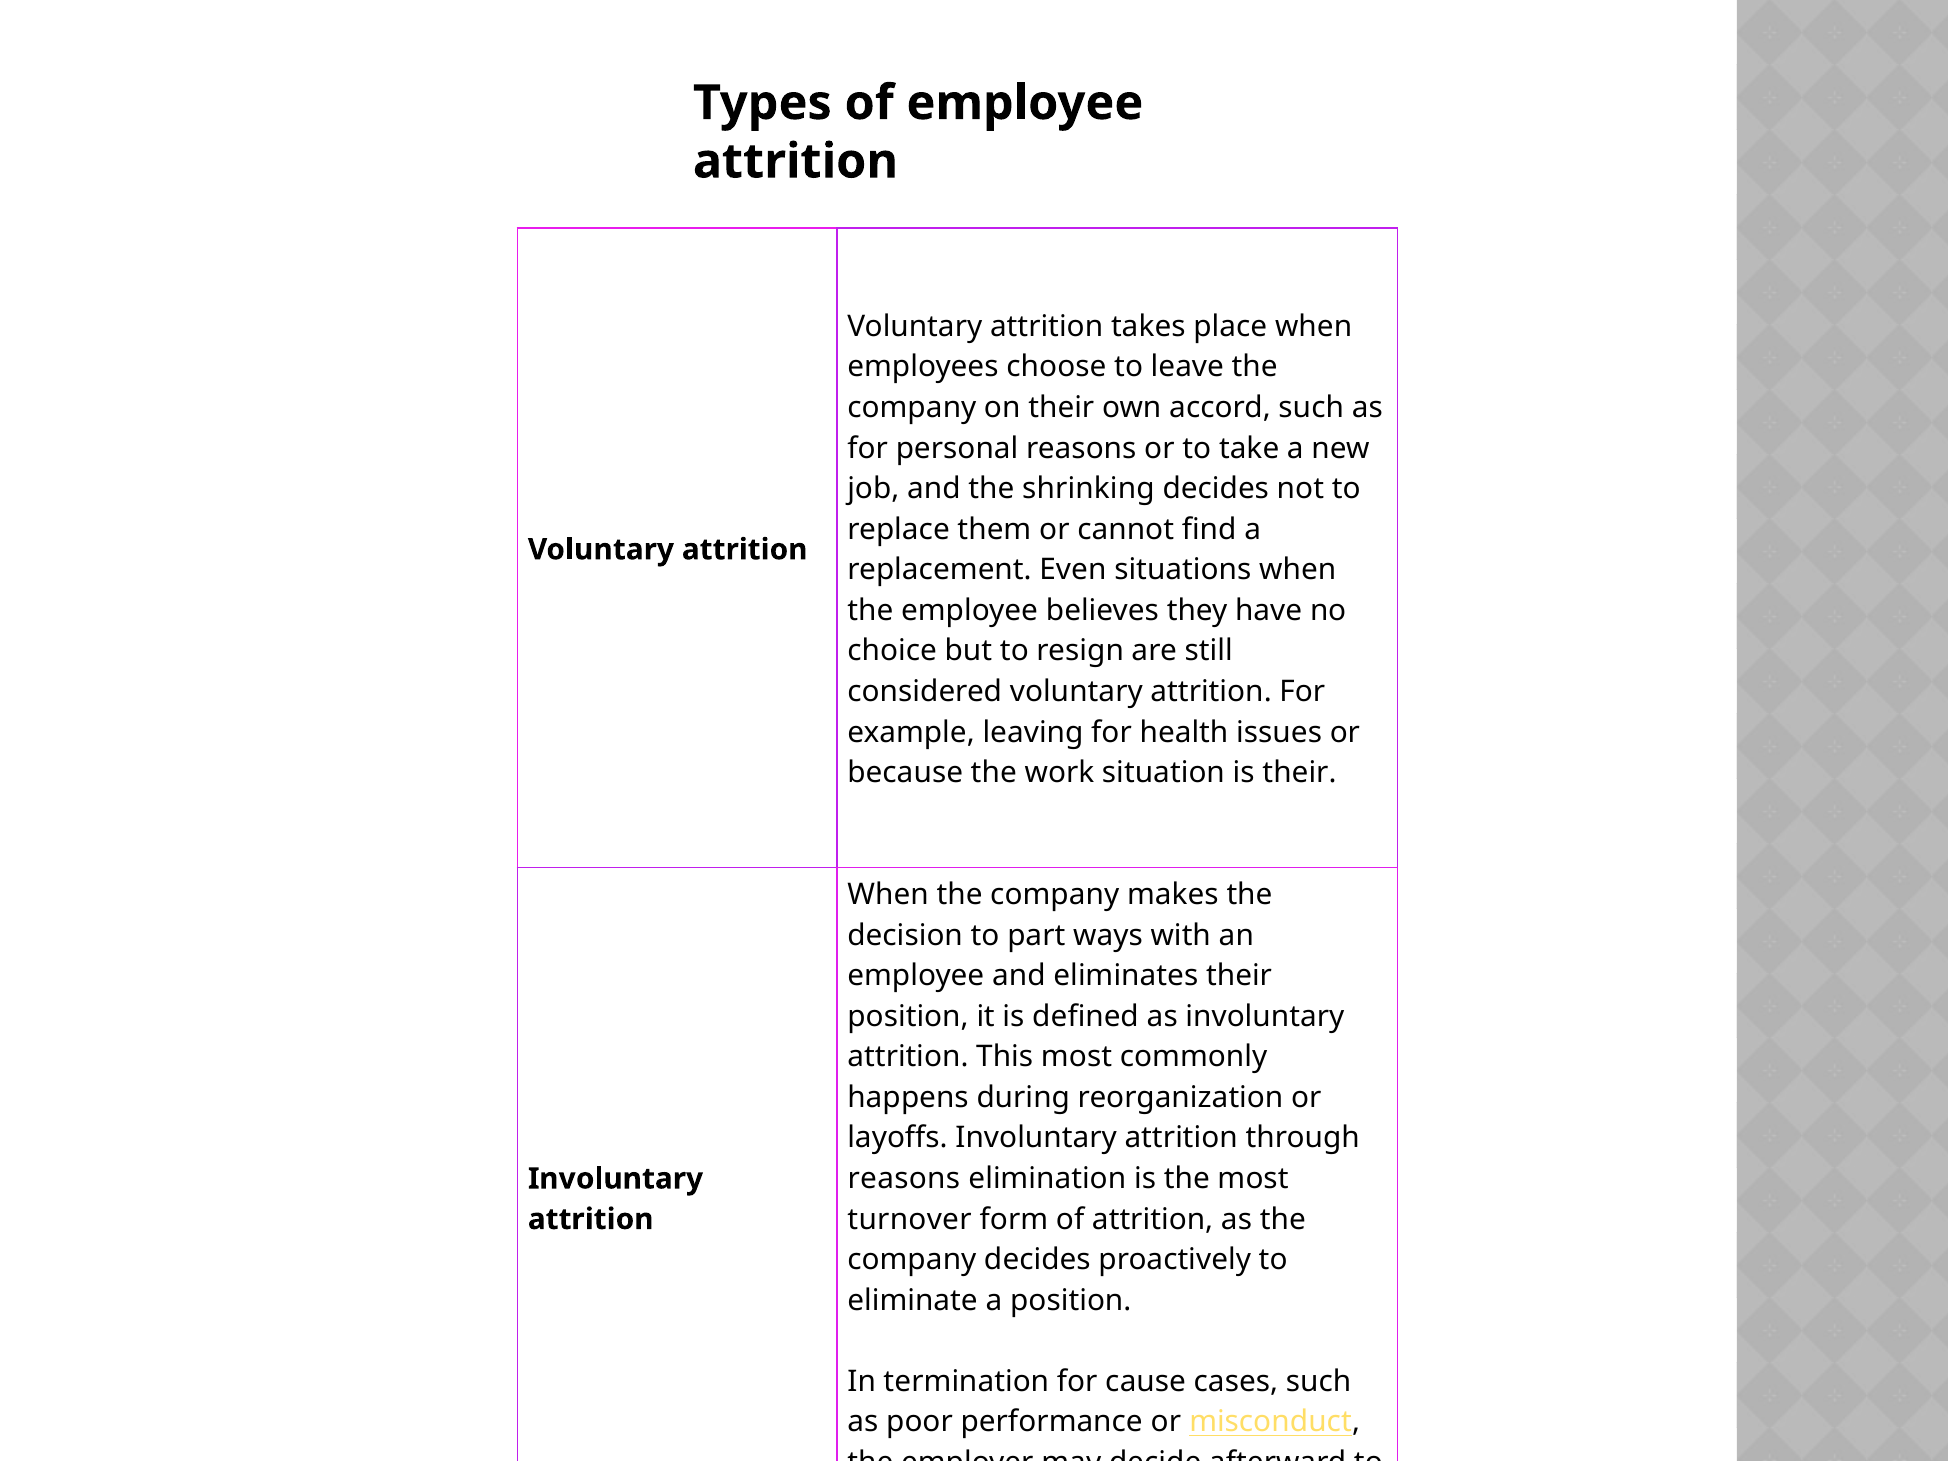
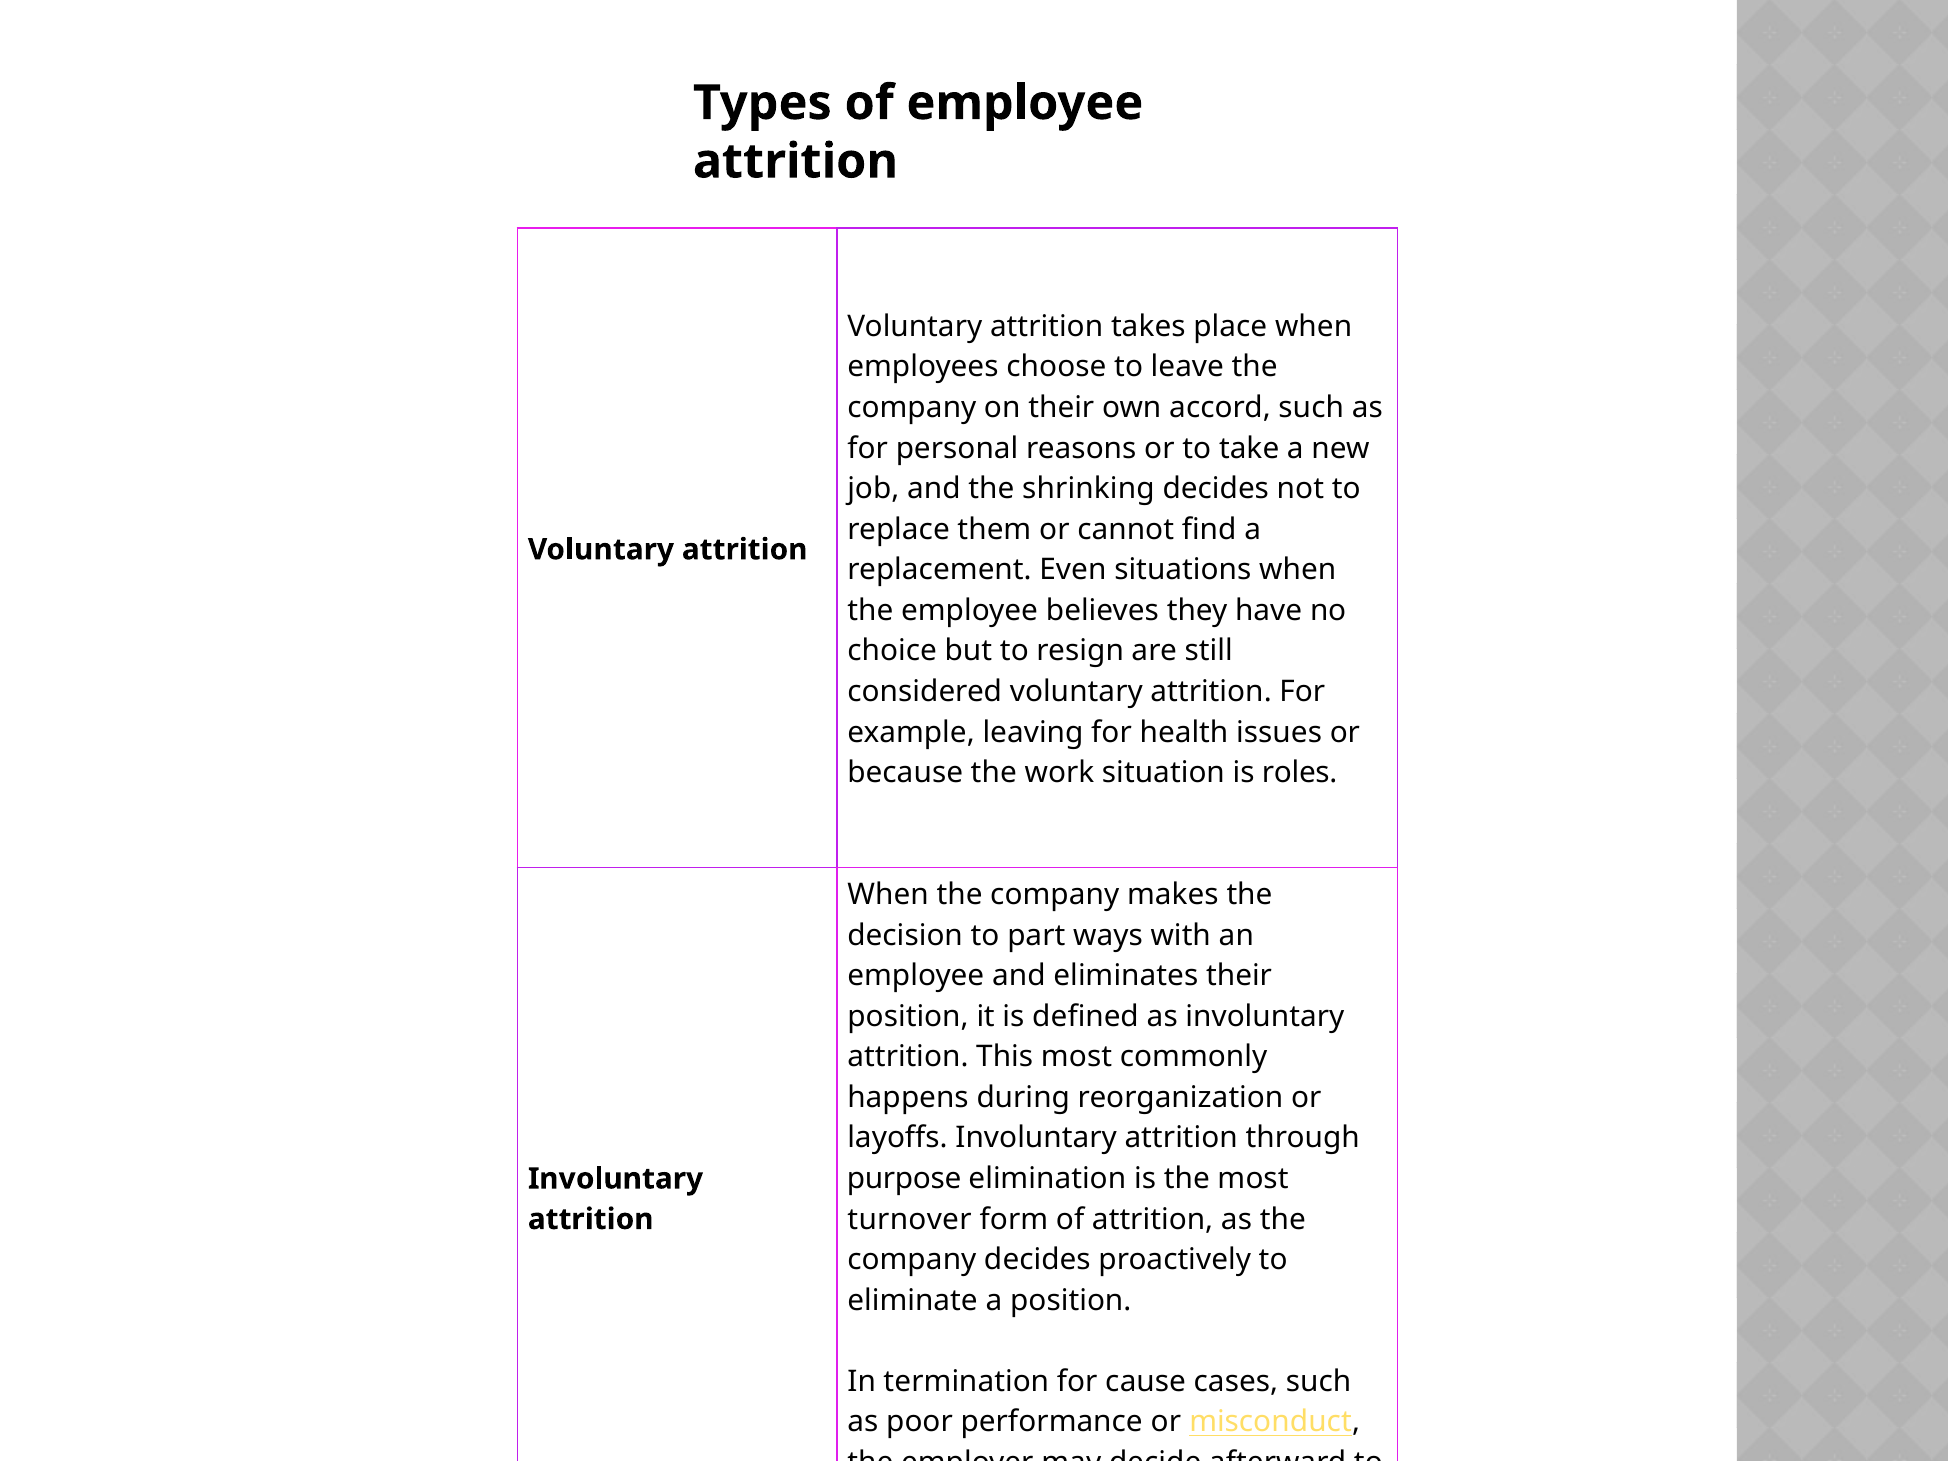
is their: their -> roles
reasons at (904, 1179): reasons -> purpose
